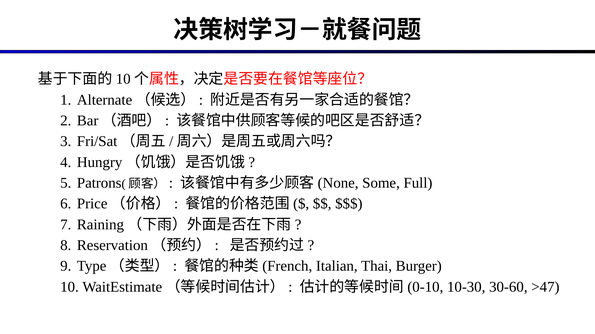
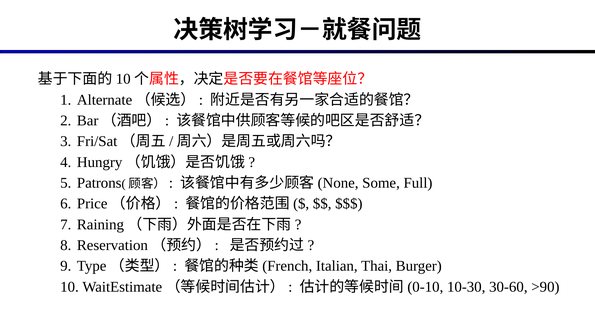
>47: >47 -> >90
